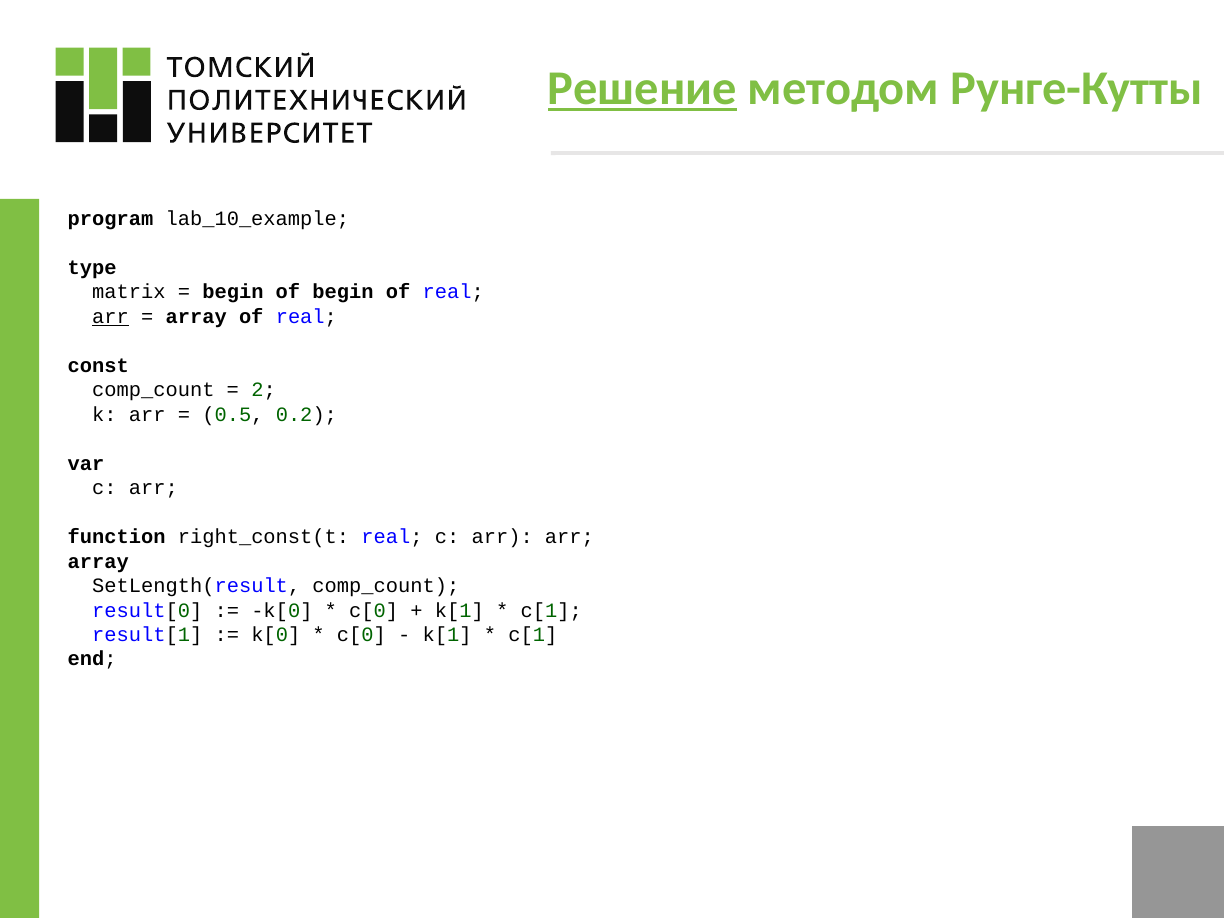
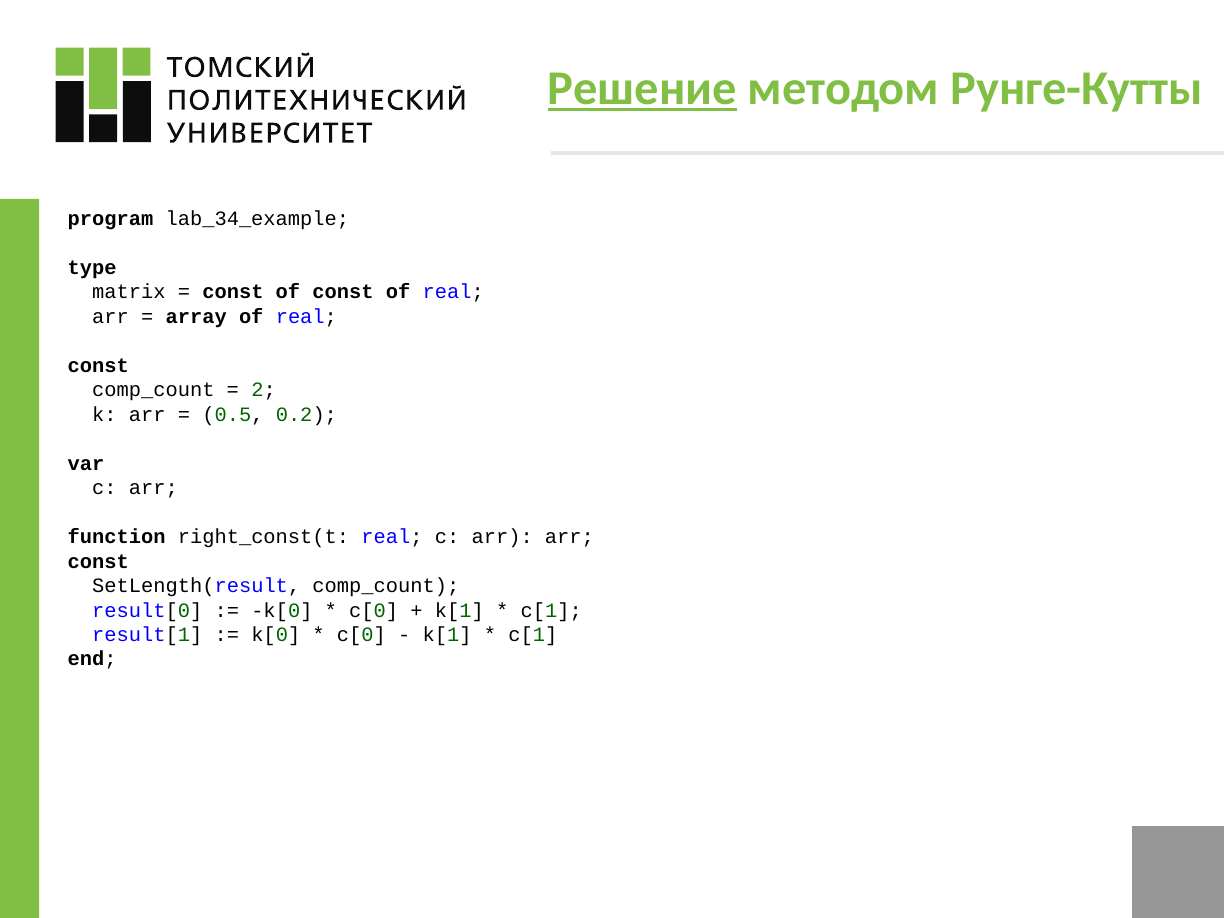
lab_10_example: lab_10_example -> lab_34_example
begin at (233, 292): begin -> const
of begin: begin -> const
arr at (111, 317) underline: present -> none
array at (98, 561): array -> const
